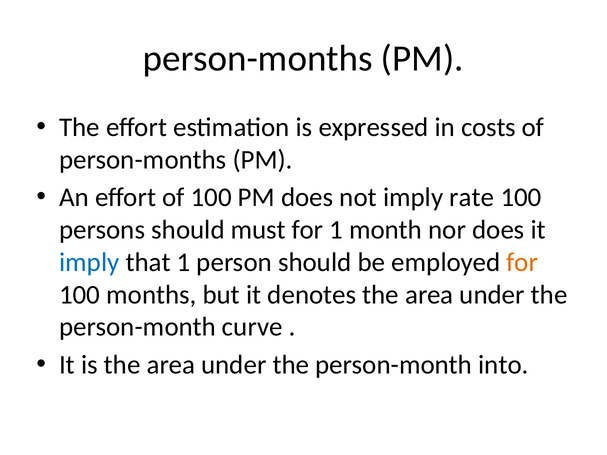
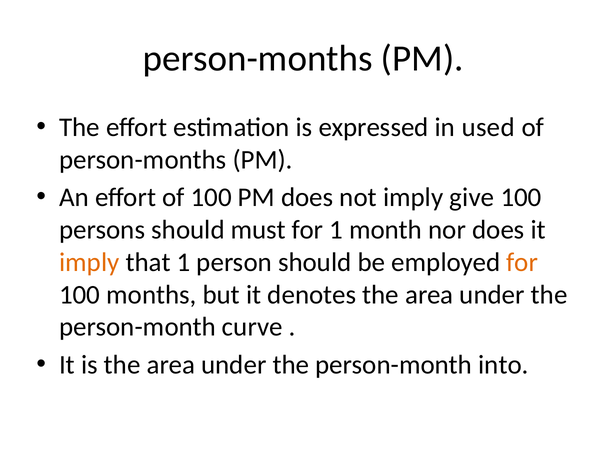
costs: costs -> used
rate: rate -> give
imply at (89, 262) colour: blue -> orange
